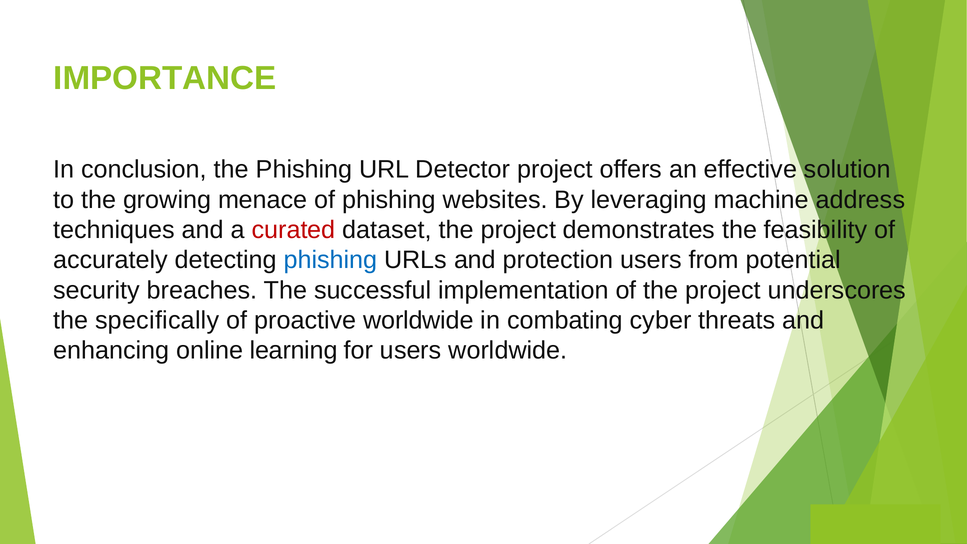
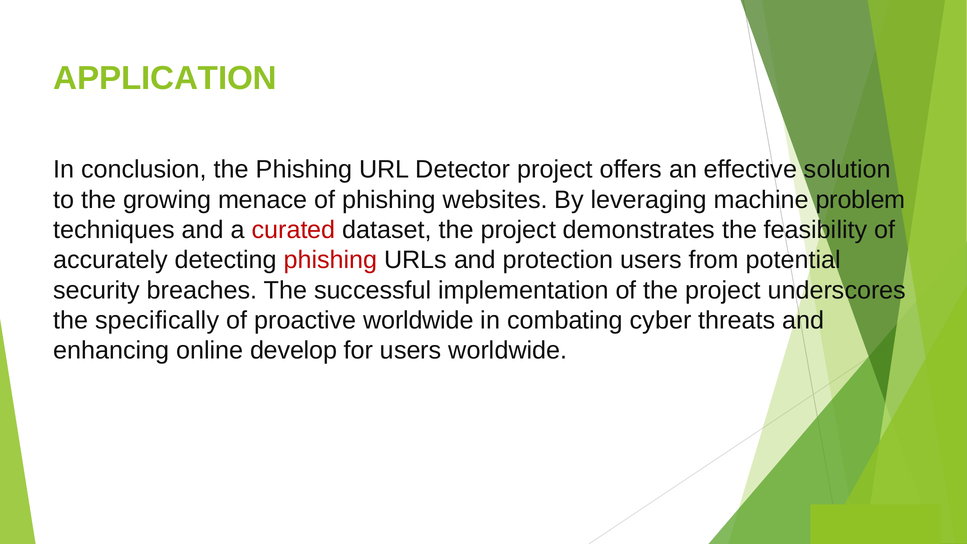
IMPORTANCE: IMPORTANCE -> APPLICATION
address: address -> problem
phishing at (330, 260) colour: blue -> red
learning: learning -> develop
